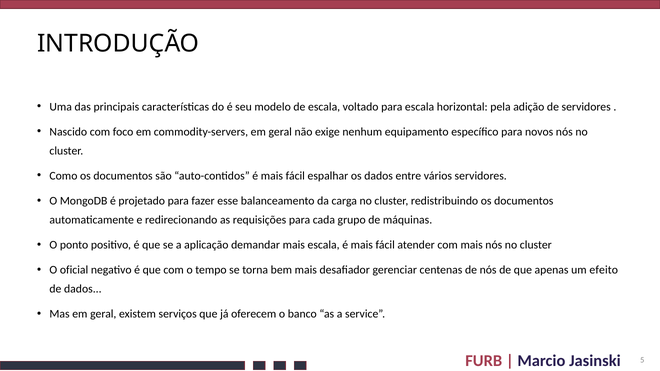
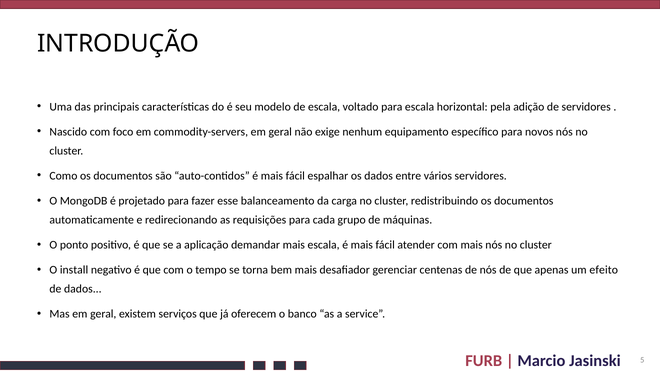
oficial: oficial -> install
